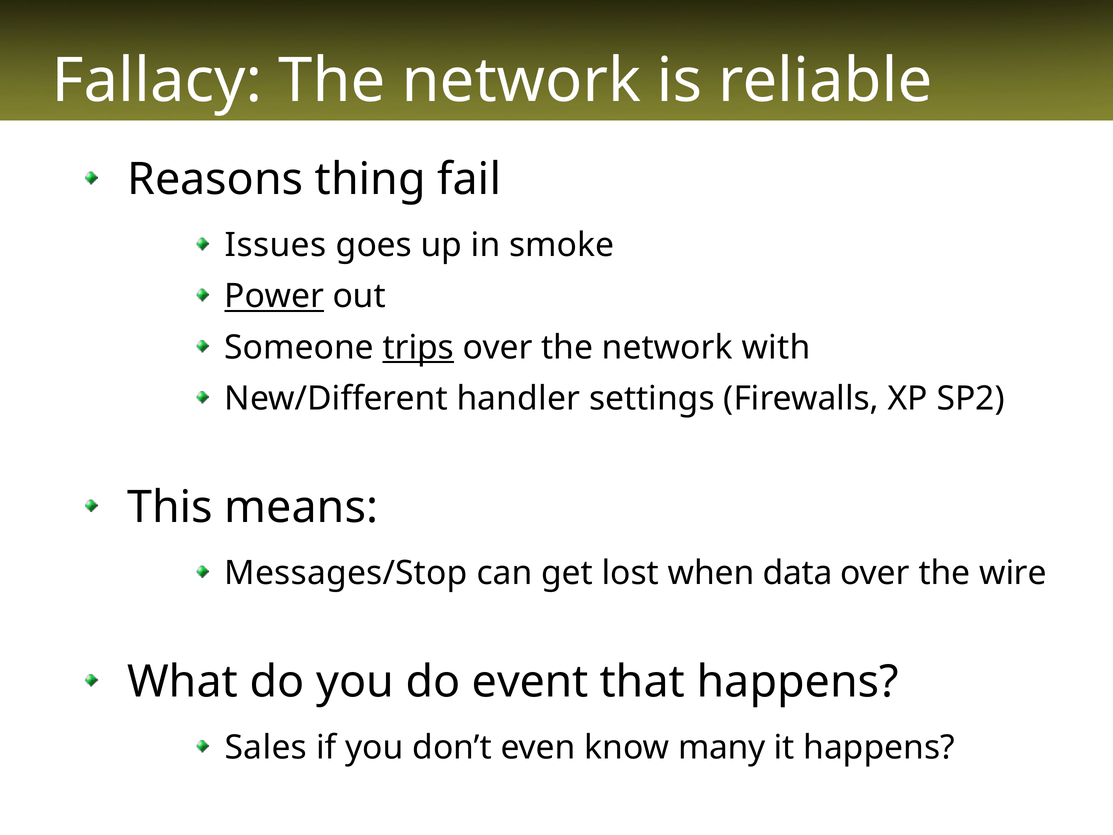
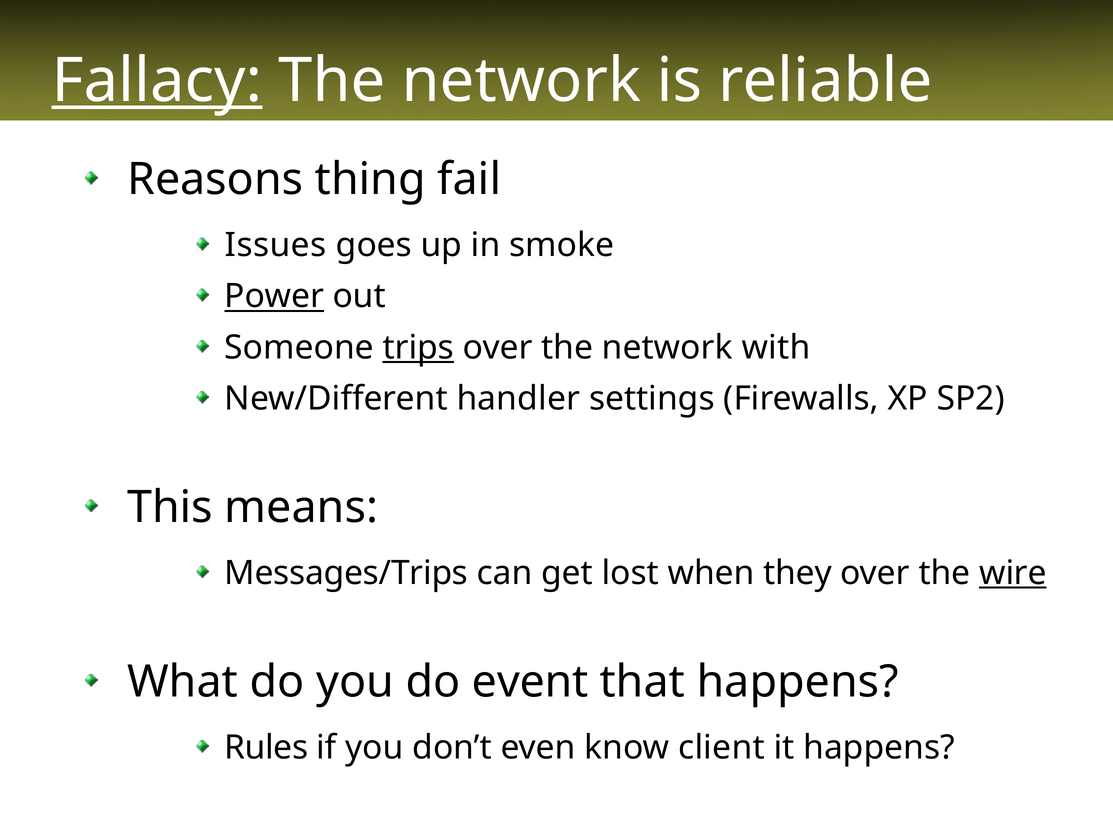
Fallacy underline: none -> present
Messages/Stop: Messages/Stop -> Messages/Trips
data: data -> they
wire underline: none -> present
Sales: Sales -> Rules
many: many -> client
